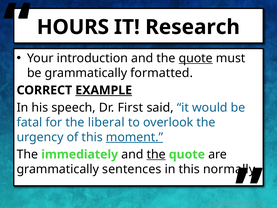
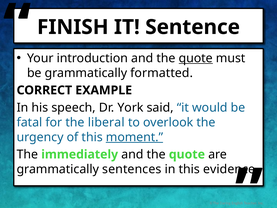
HOURS: HOURS -> FINISH
Research: Research -> Sentence
EXAMPLE underline: present -> none
First: First -> York
the at (156, 154) underline: present -> none
normally: normally -> evidence
